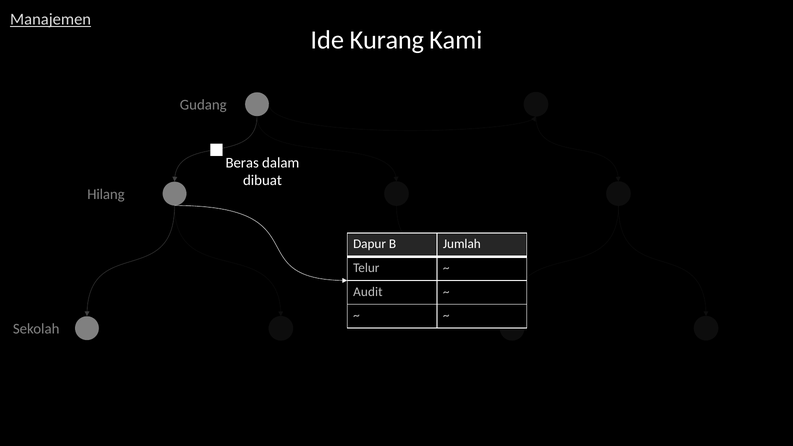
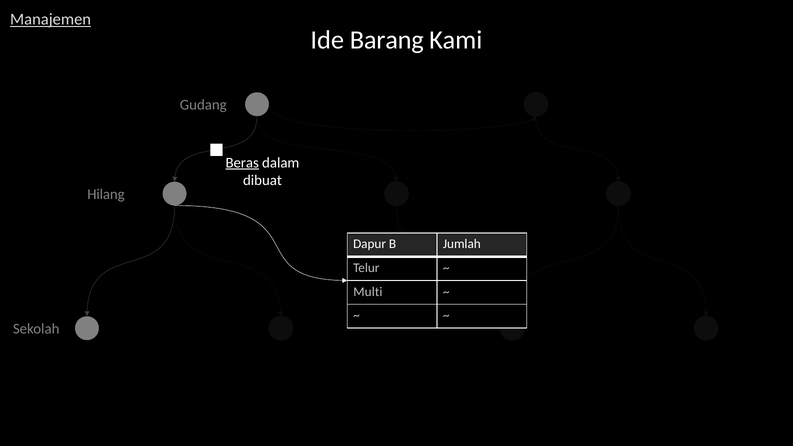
Kurang: Kurang -> Barang
Beras underline: none -> present
Audit: Audit -> Multi
